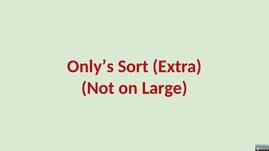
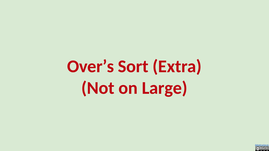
Only’s: Only’s -> Over’s
